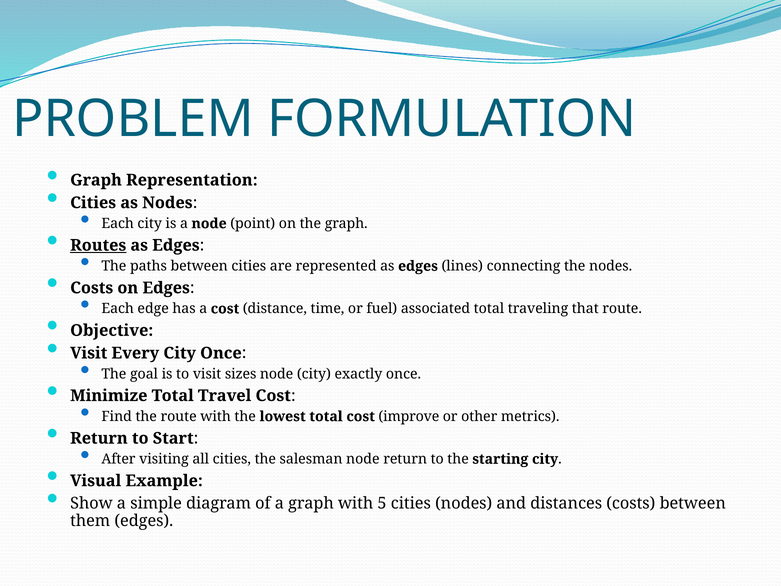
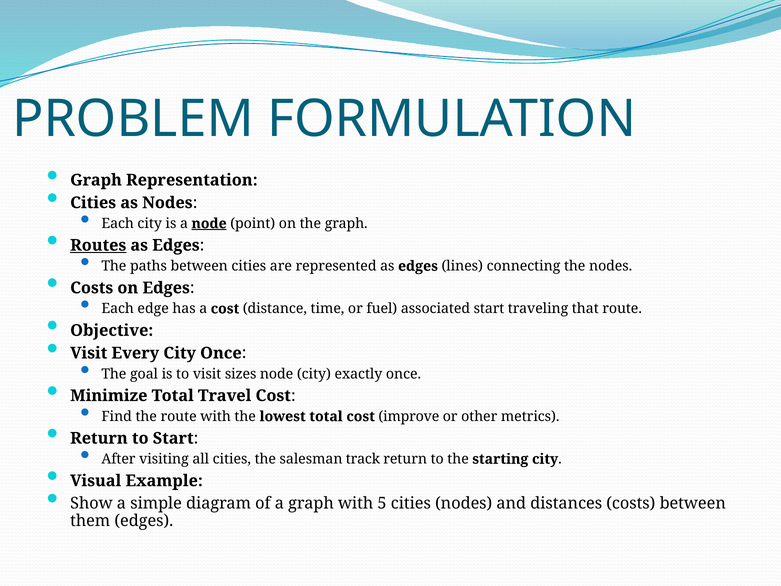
node at (209, 223) underline: none -> present
associated total: total -> start
salesman node: node -> track
